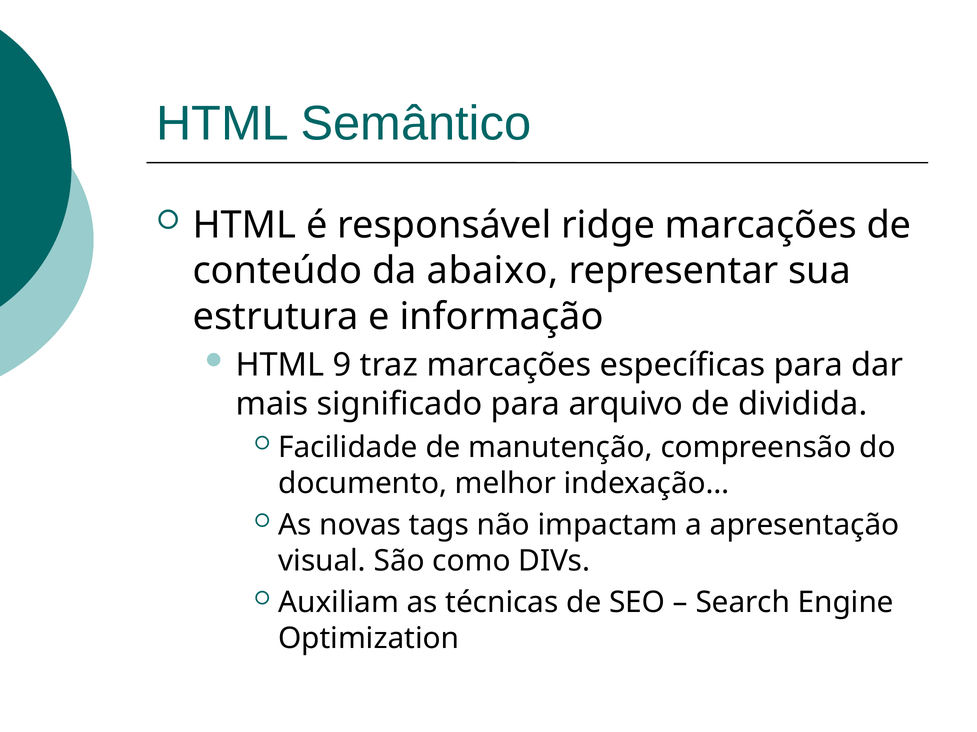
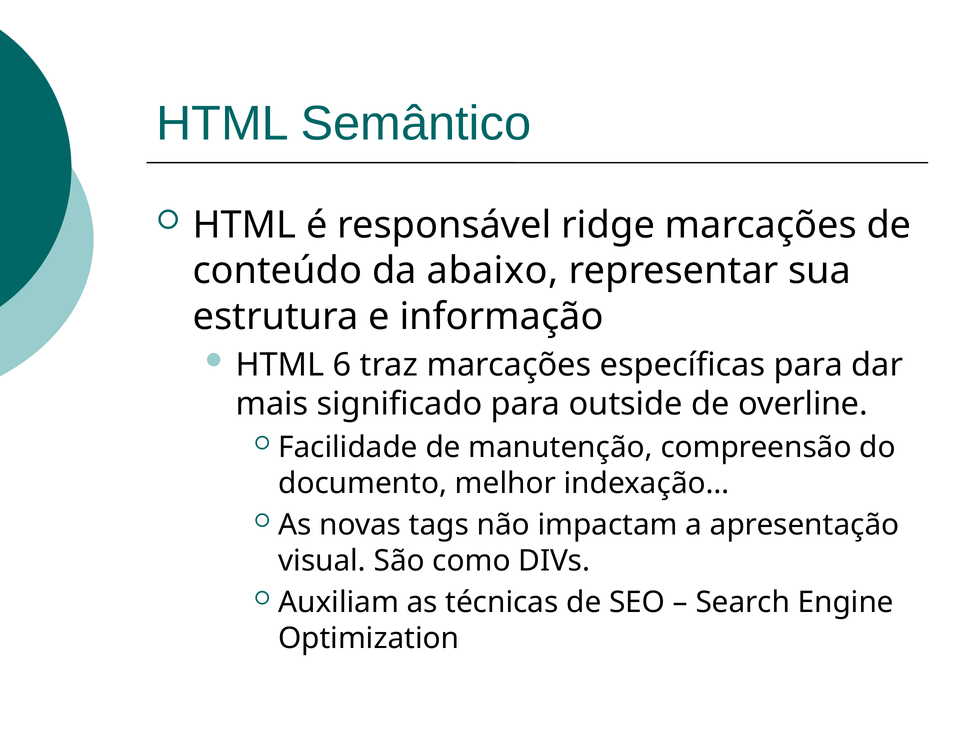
9: 9 -> 6
arquivo: arquivo -> outside
dividida: dividida -> overline
